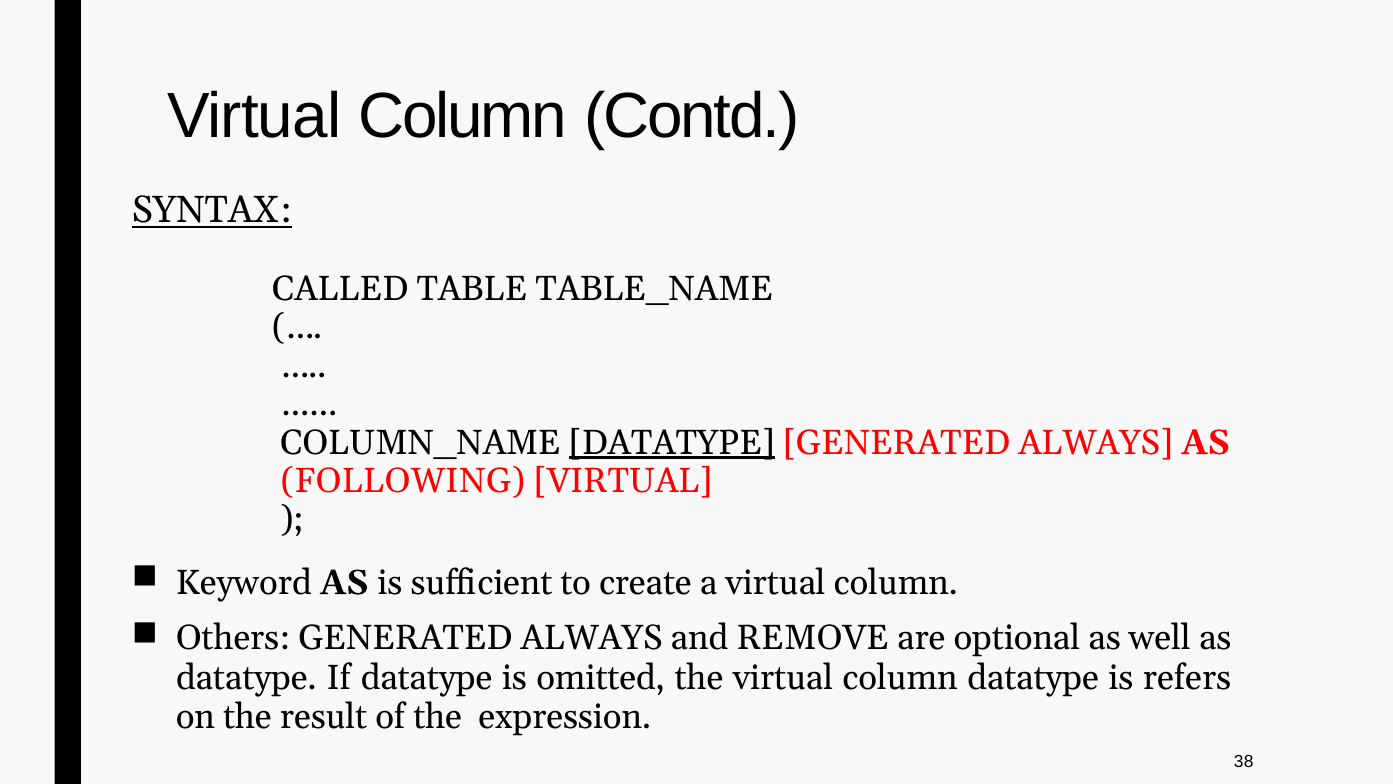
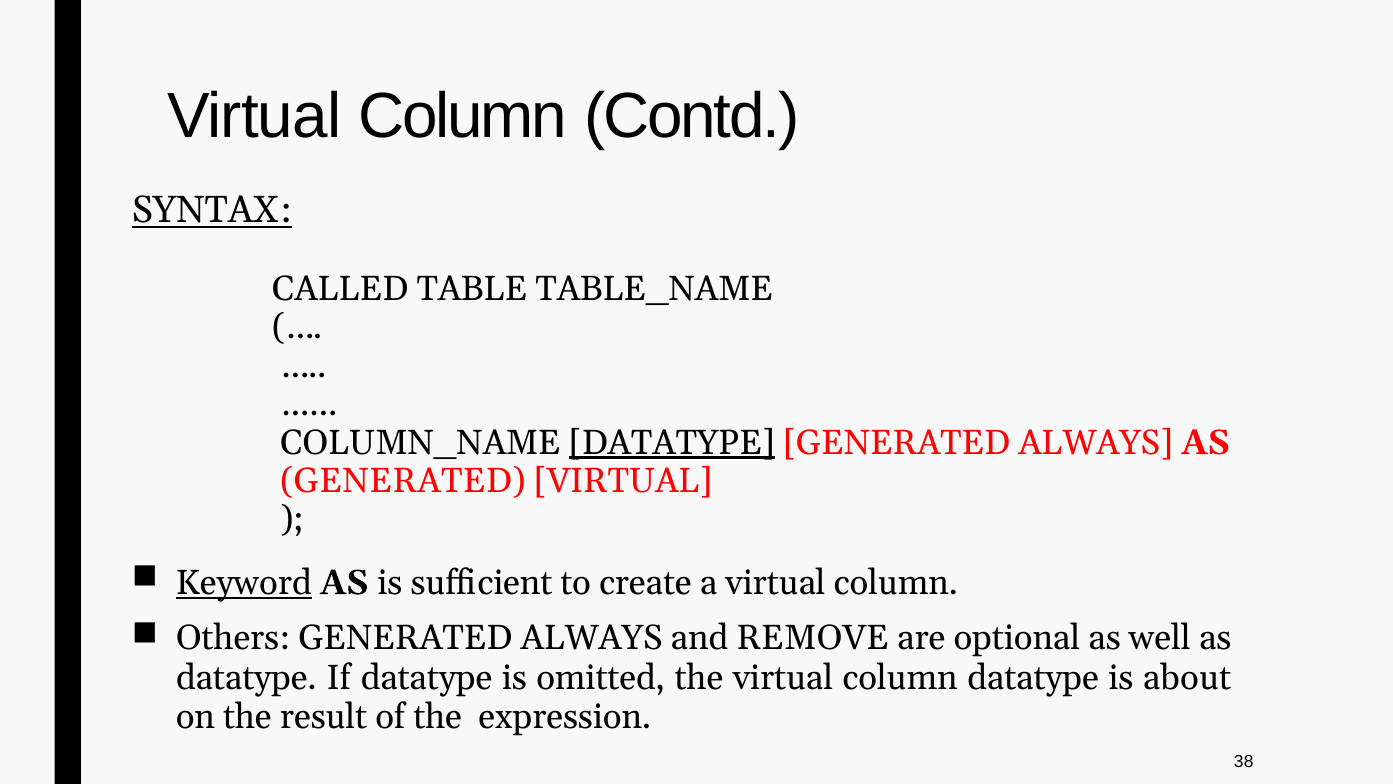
FOLLOWING at (403, 481): FOLLOWING -> GENERATED
Keyword underline: none -> present
refers: refers -> about
